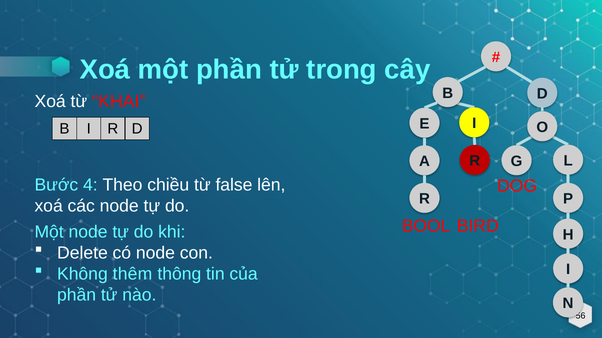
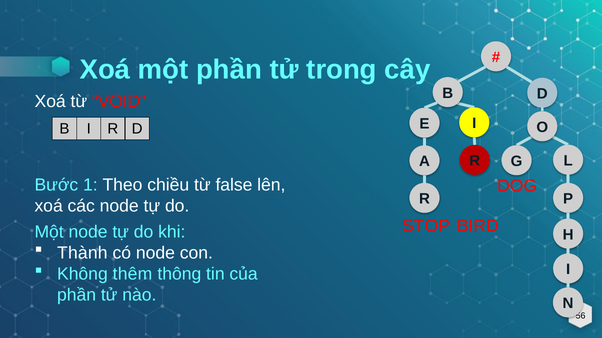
KHAI: KHAI -> VOID
4: 4 -> 1
BOOL: BOOL -> STOP
Delete: Delete -> Thành
